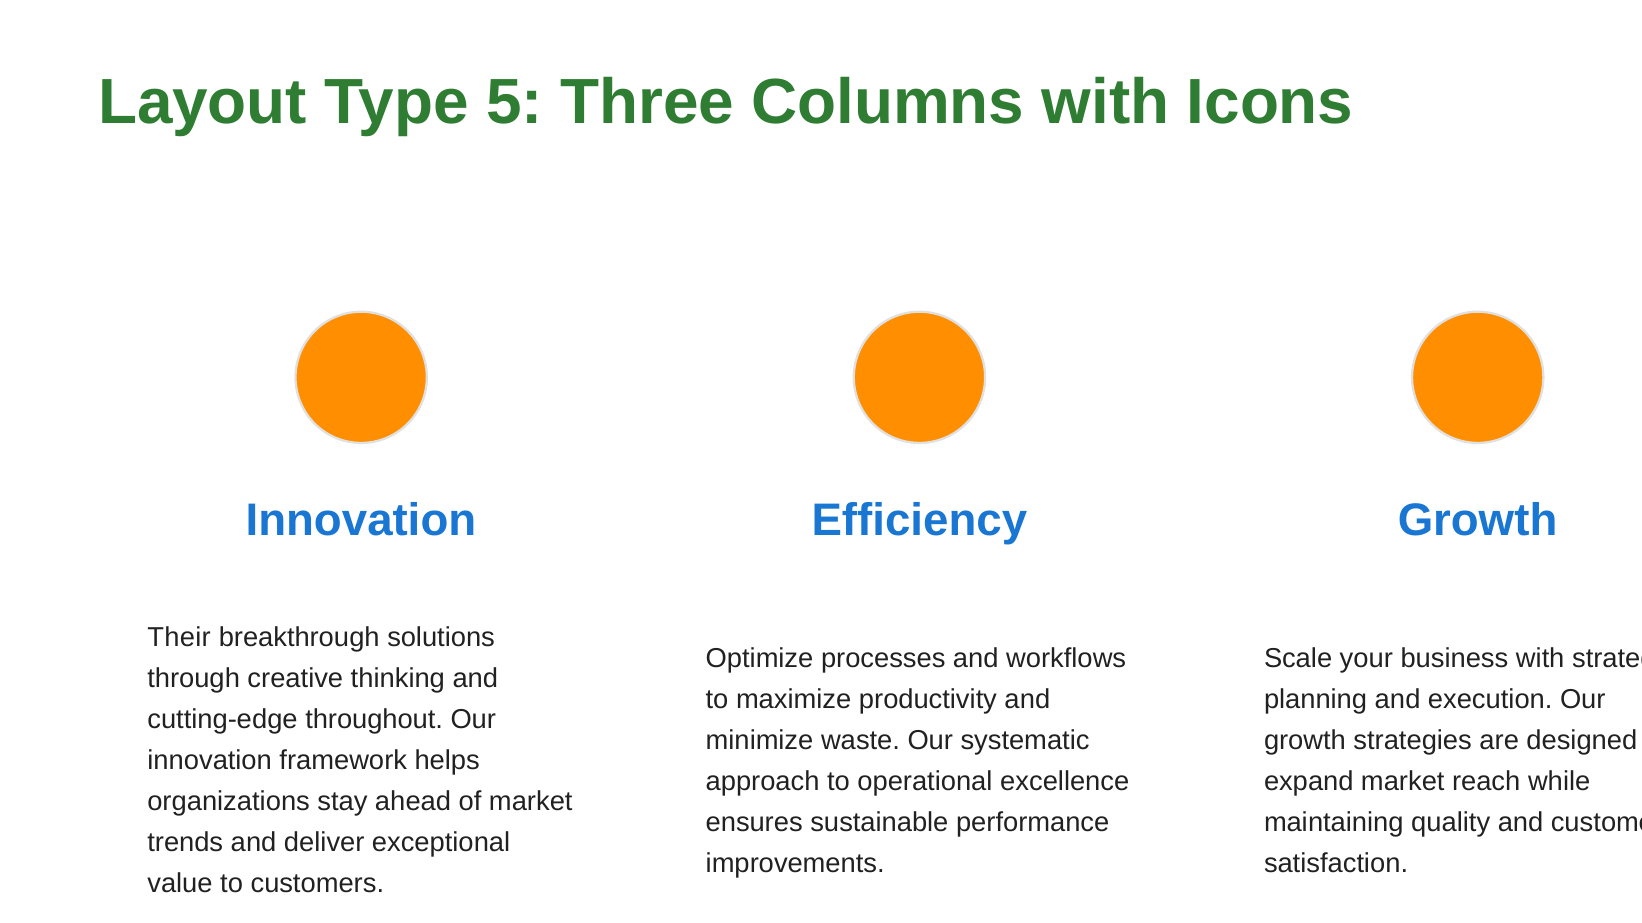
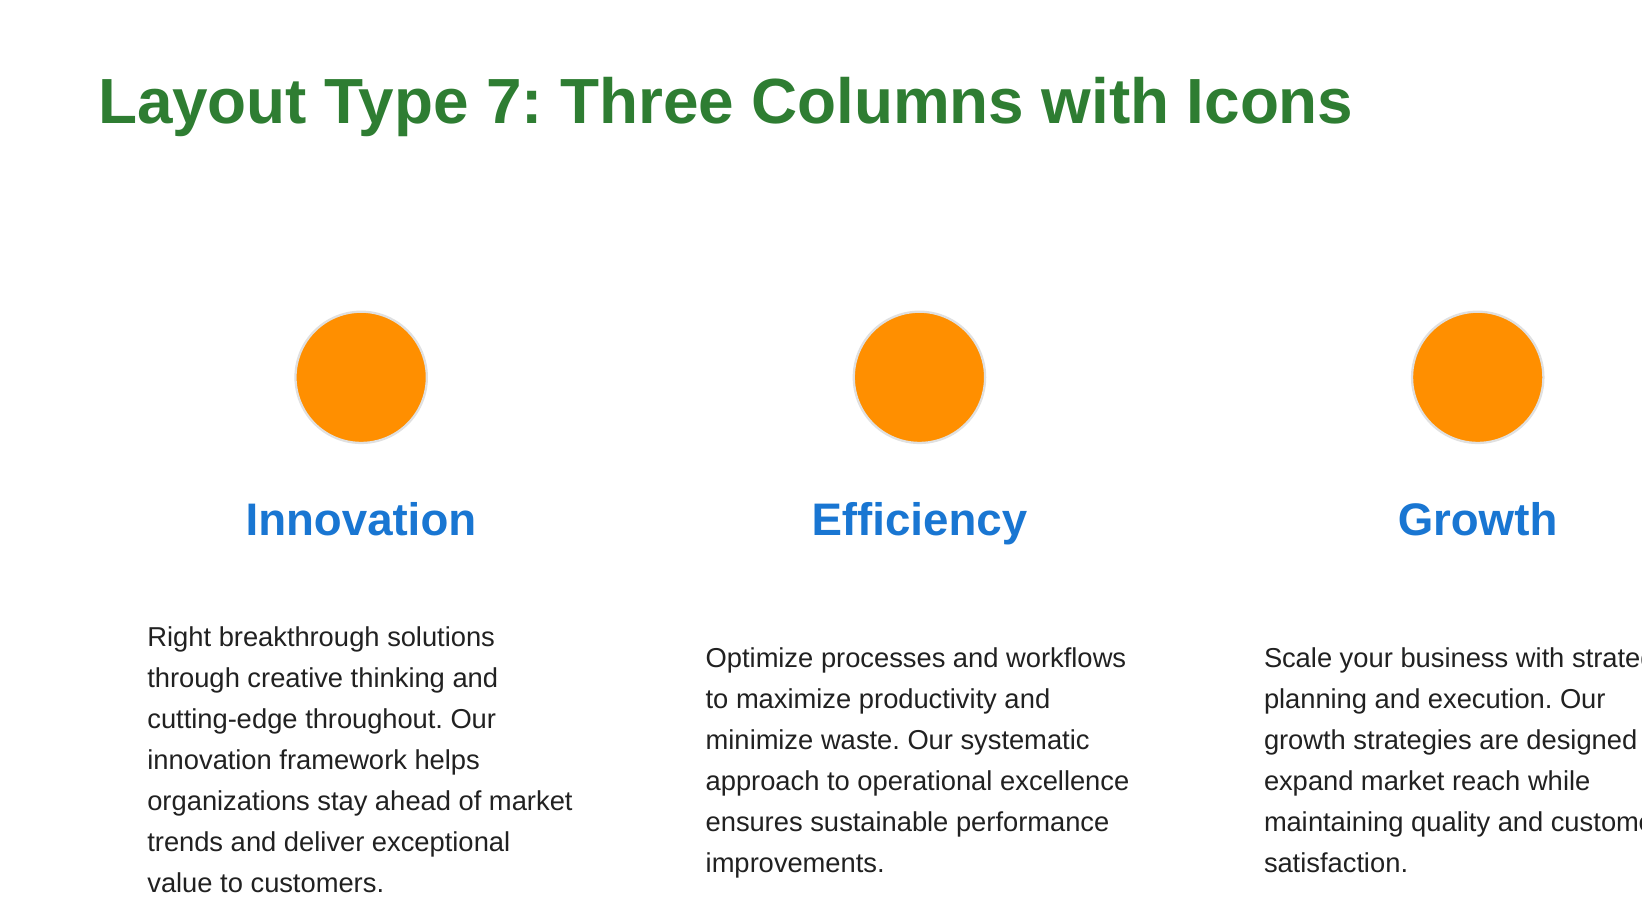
5: 5 -> 7
Their: Their -> Right
